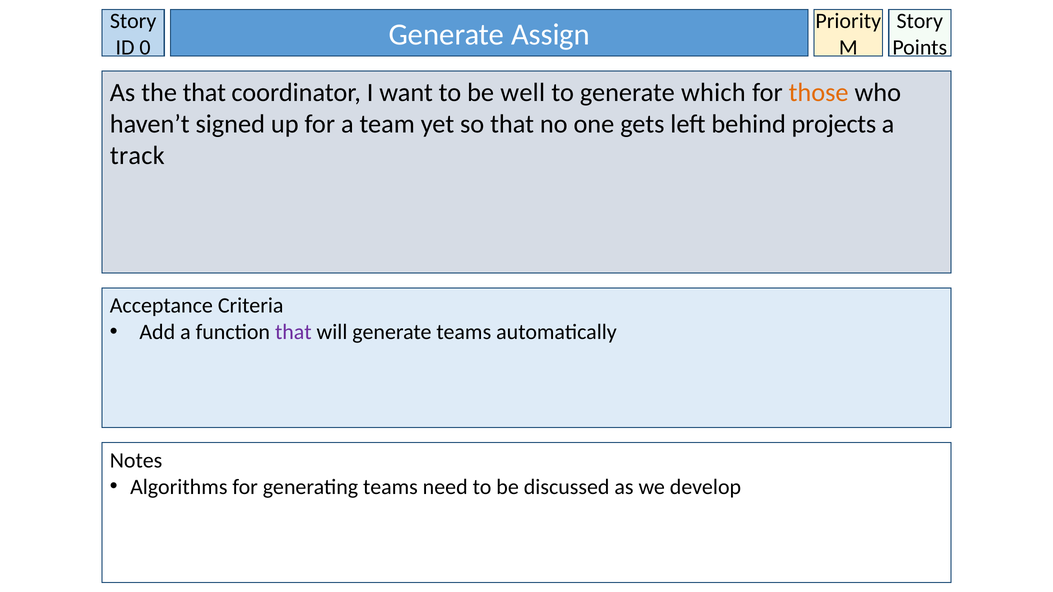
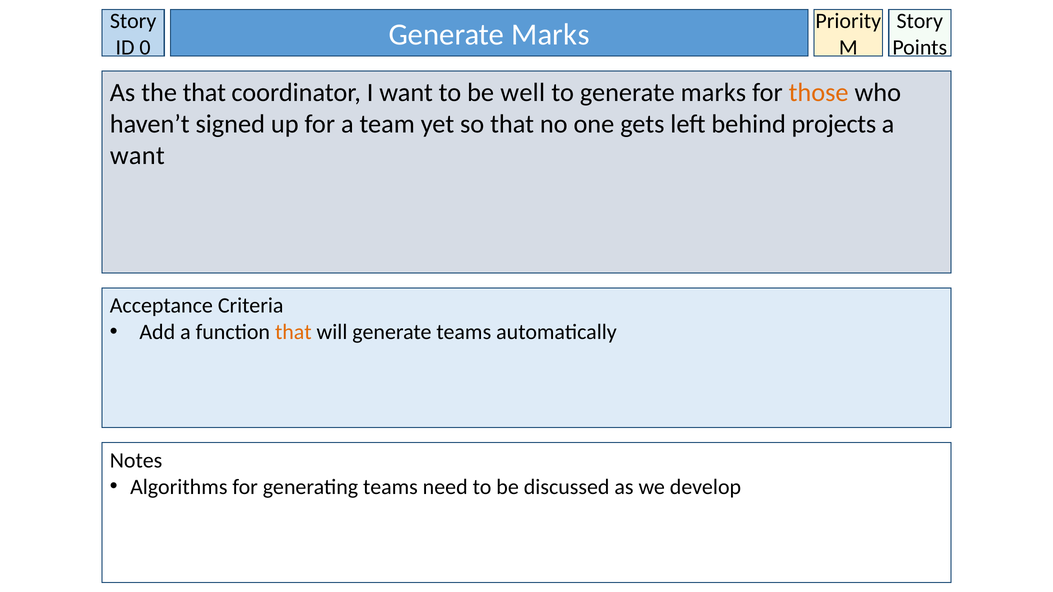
0 Generate Assign: Assign -> Marks
to generate which: which -> marks
track at (137, 156): track -> want
that at (293, 332) colour: purple -> orange
